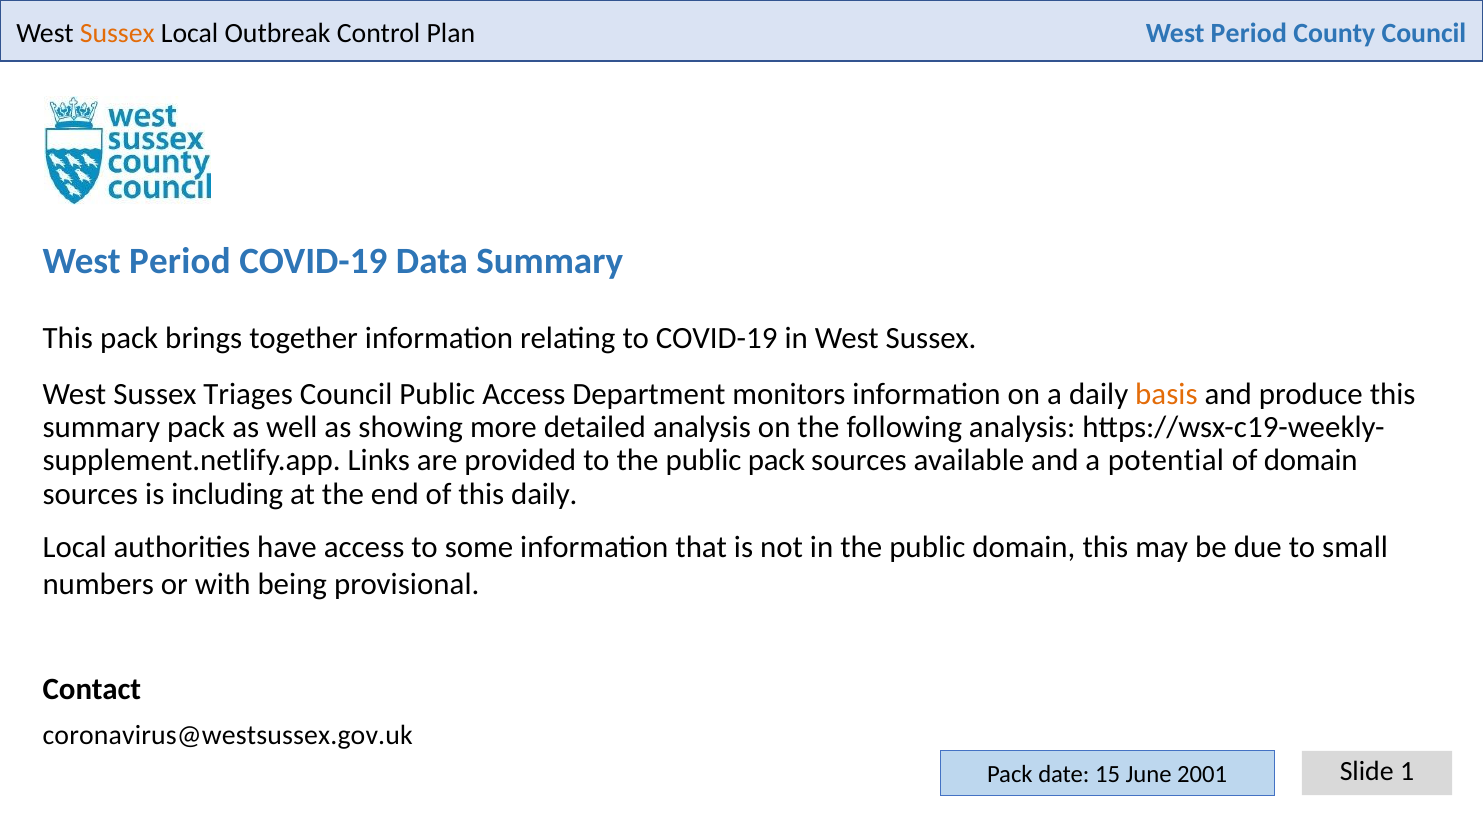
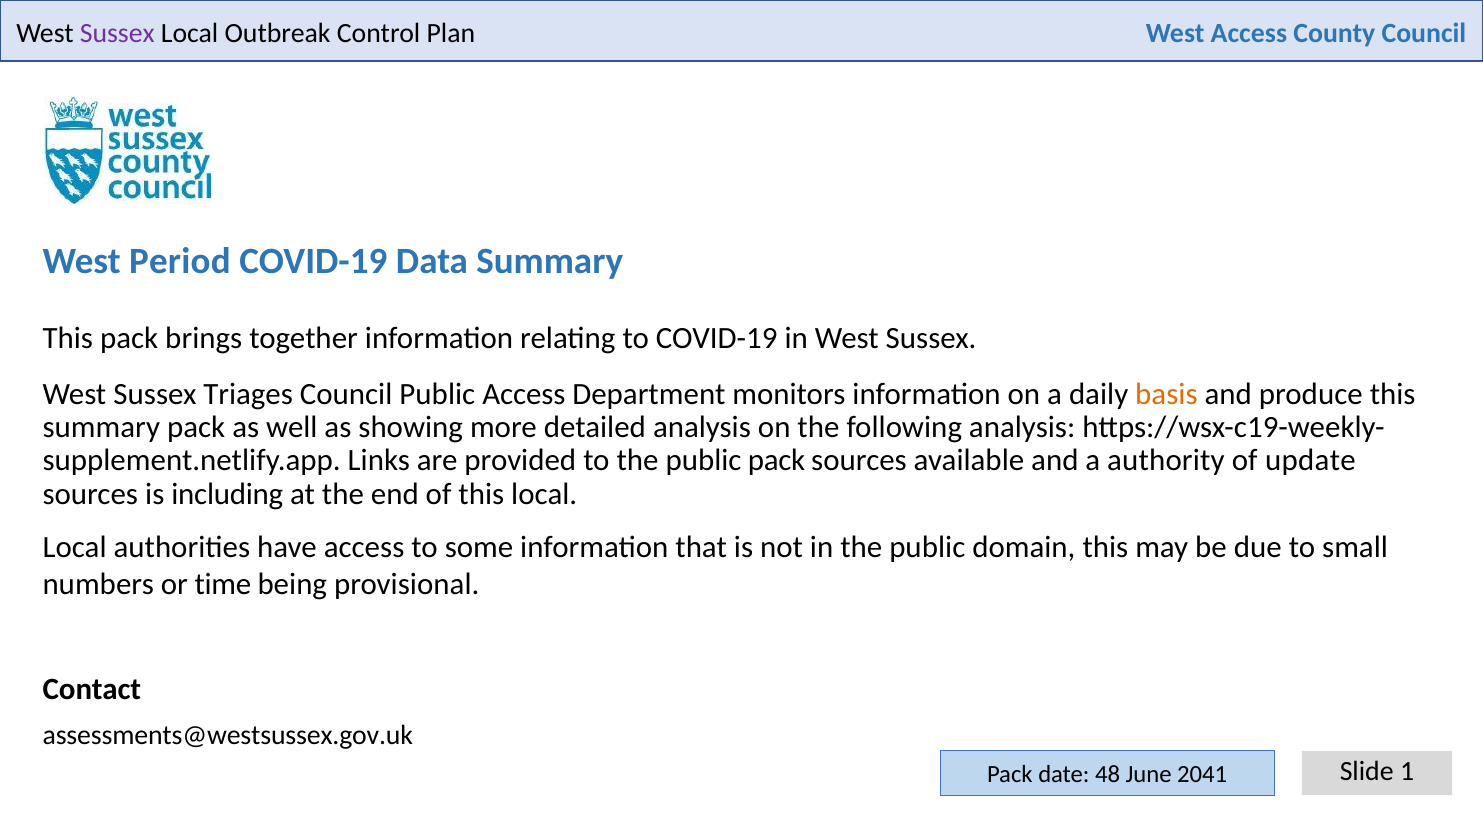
Sussex at (117, 34) colour: orange -> purple
Period at (1249, 34): Period -> Access
potential: potential -> authority
of domain: domain -> update
this daily: daily -> local
with: with -> time
coronavirus@westsussex.gov.uk: coronavirus@westsussex.gov.uk -> assessments@westsussex.gov.uk
15: 15 -> 48
2001: 2001 -> 2041
